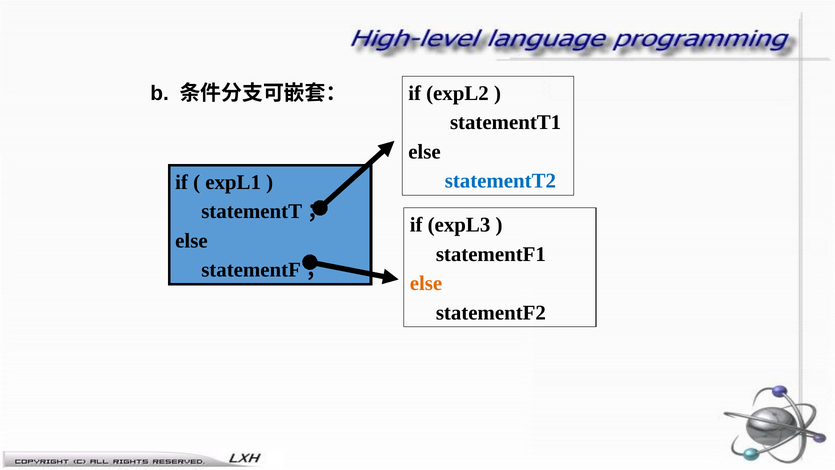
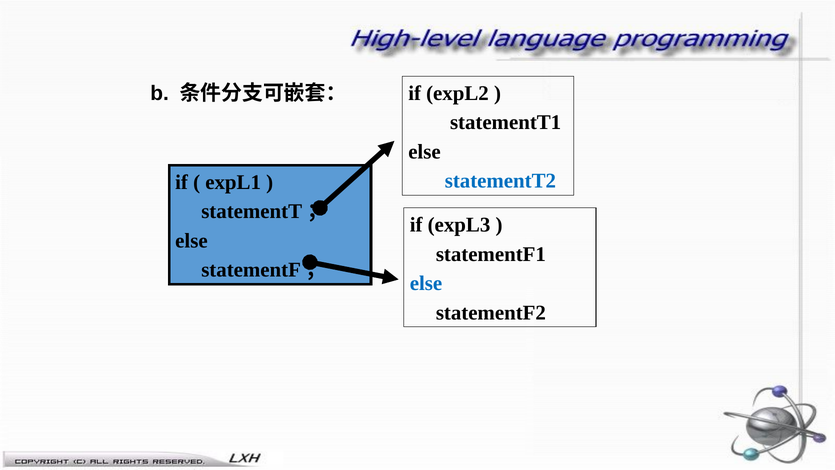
else at (426, 283) colour: orange -> blue
